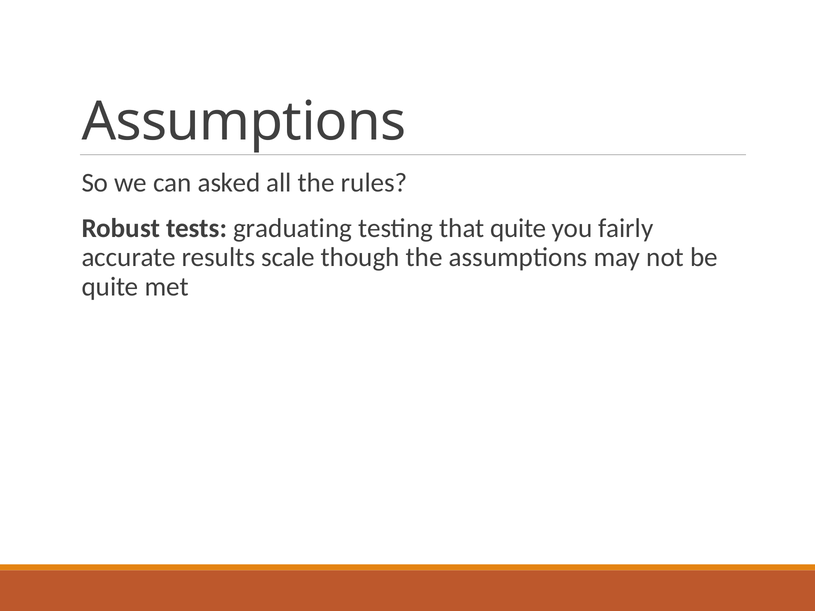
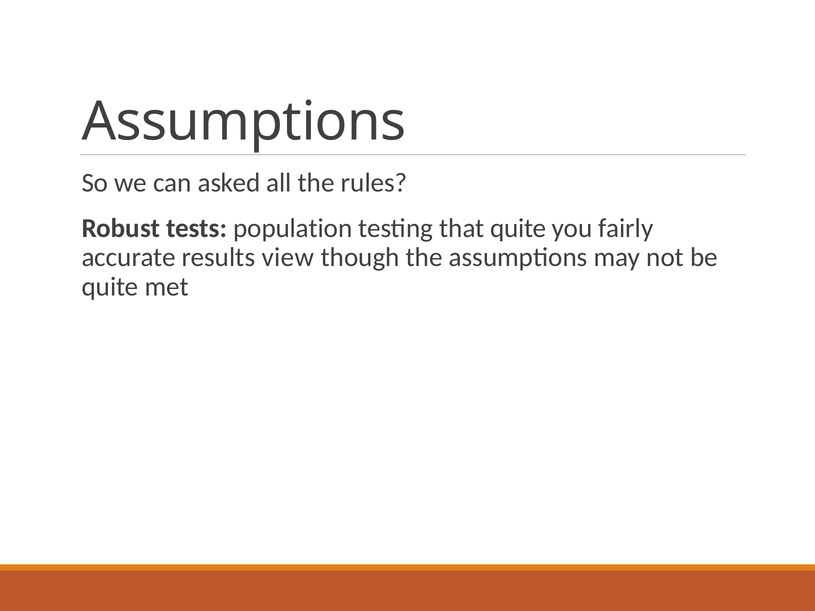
graduating: graduating -> population
scale: scale -> view
